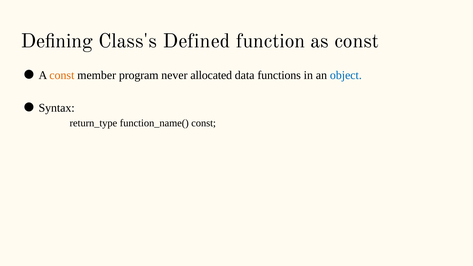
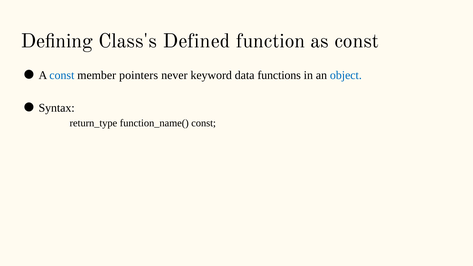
const at (62, 75) colour: orange -> blue
program: program -> pointers
allocated: allocated -> keyword
